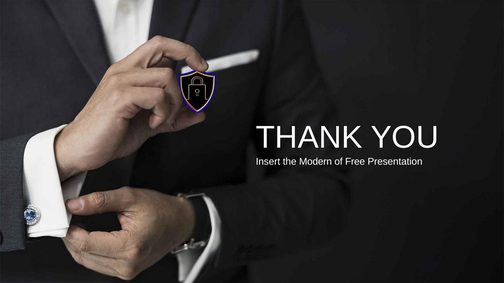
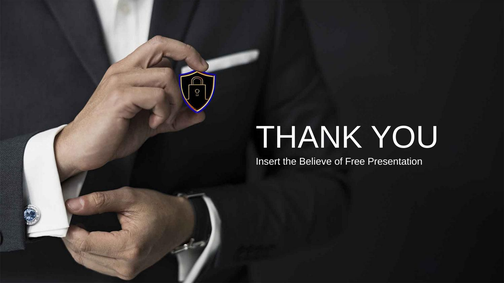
Modern: Modern -> Believe
